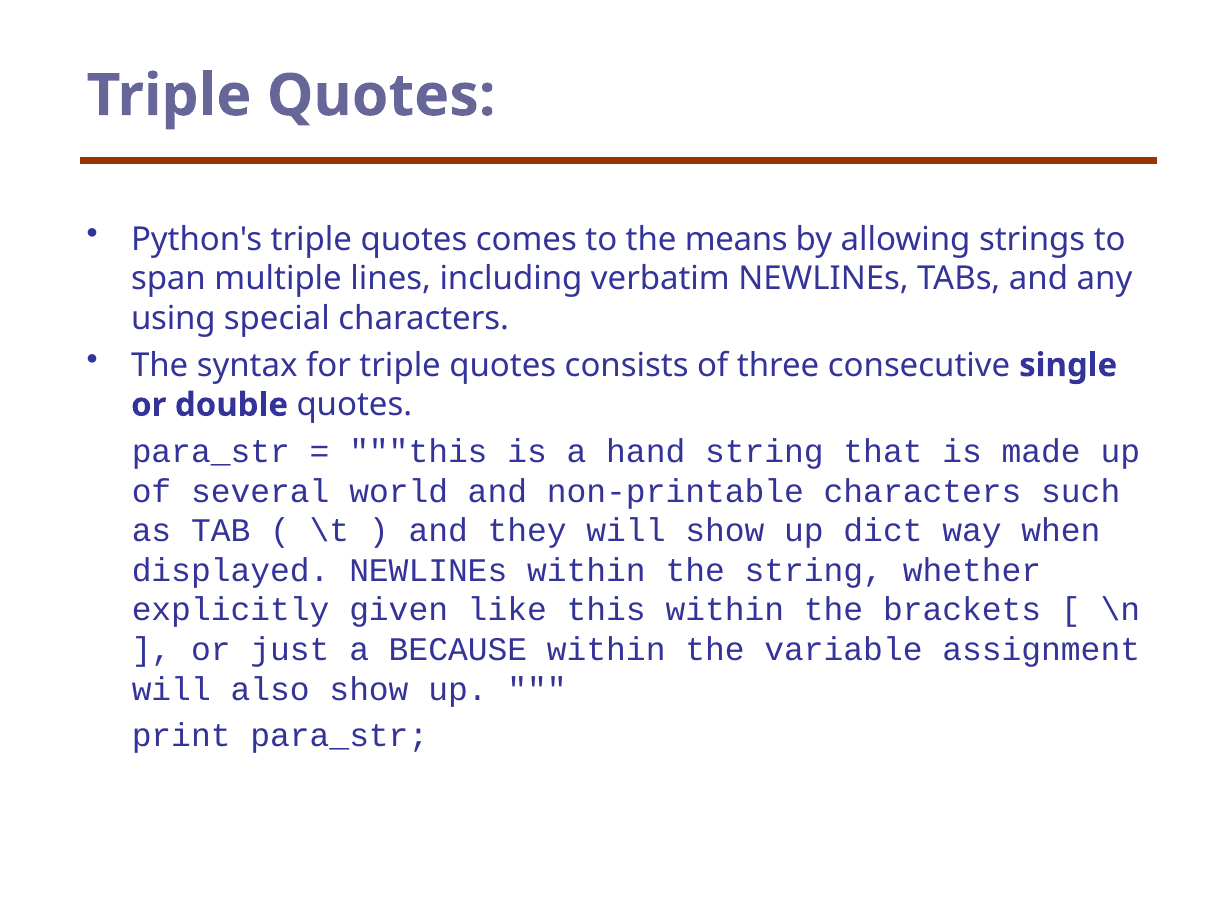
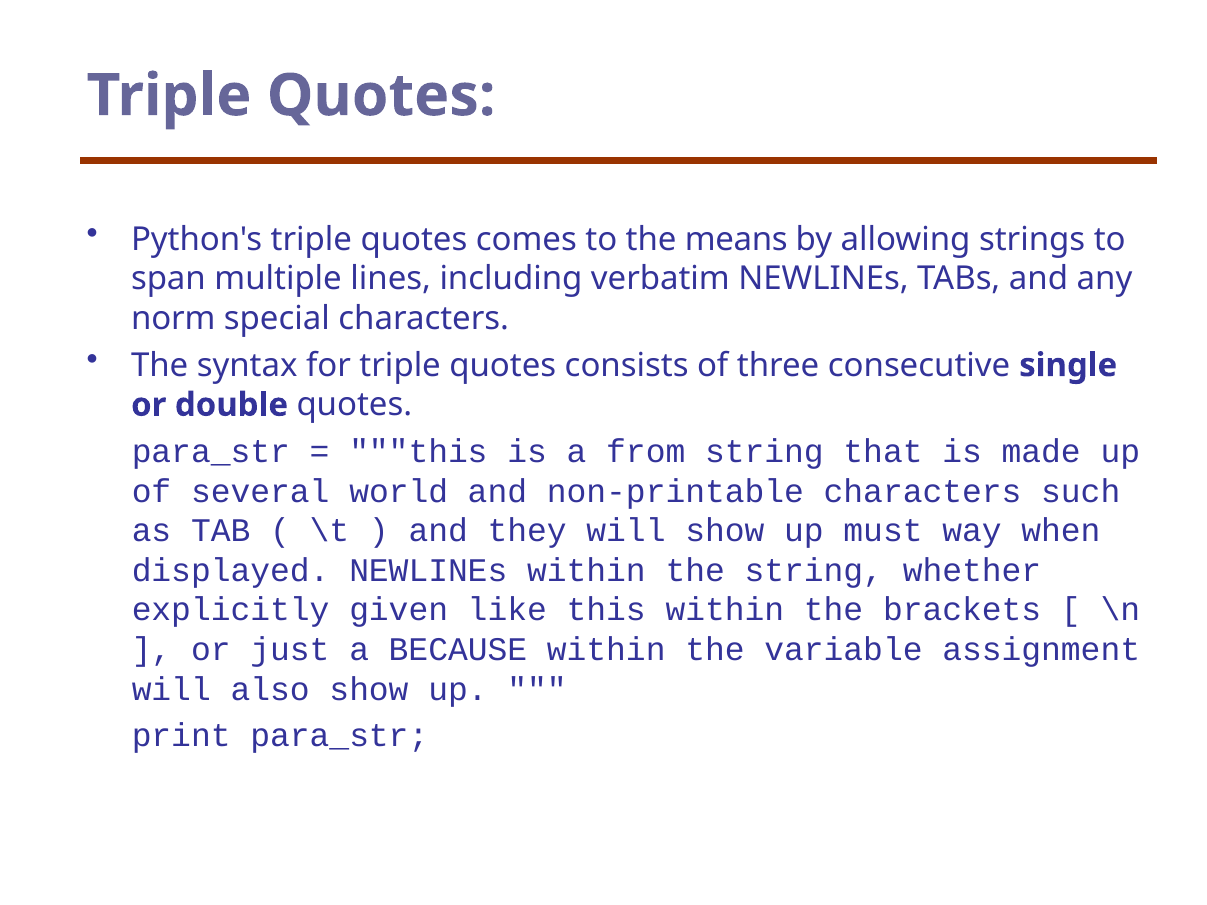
using: using -> norm
hand: hand -> from
dict: dict -> must
